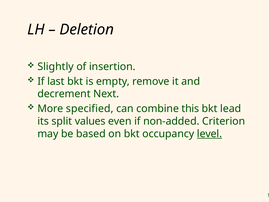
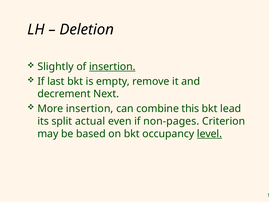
insertion at (112, 67) underline: none -> present
More specified: specified -> insertion
values: values -> actual
non-added: non-added -> non-pages
